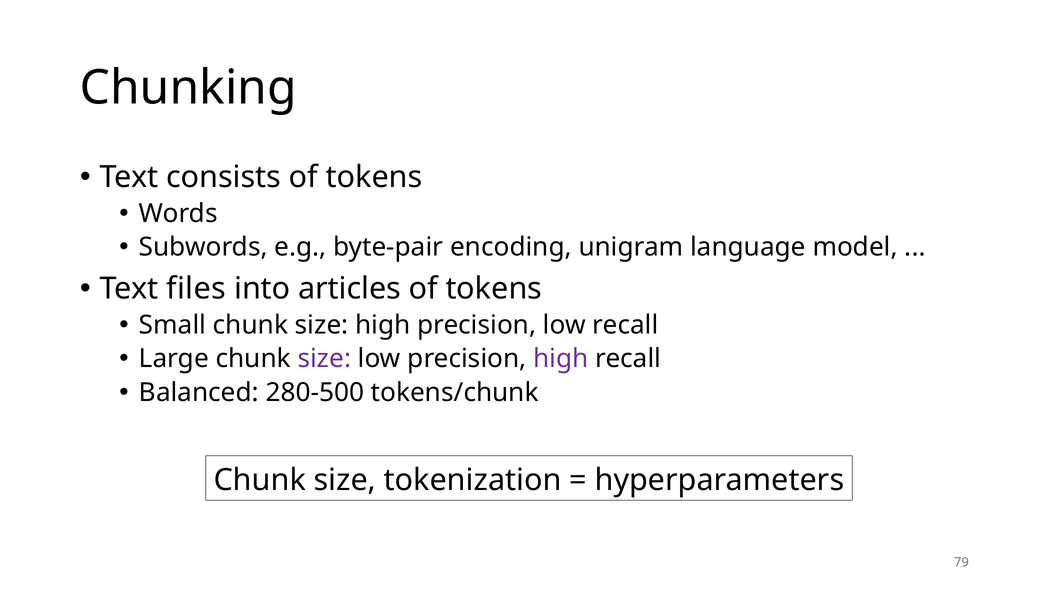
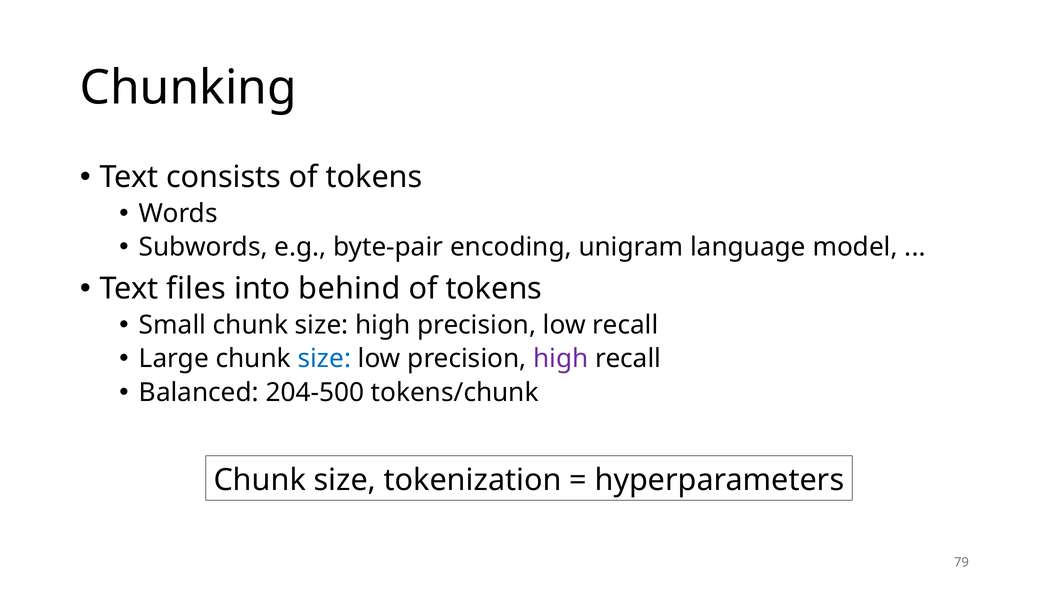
articles: articles -> behind
size at (324, 359) colour: purple -> blue
280-500: 280-500 -> 204-500
